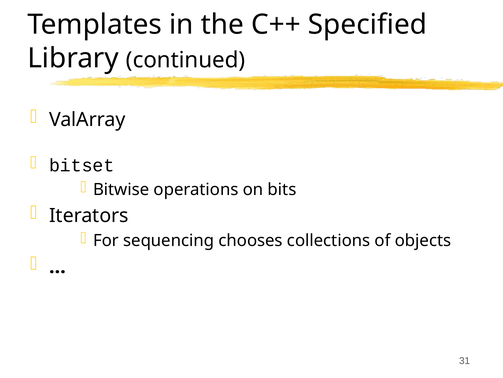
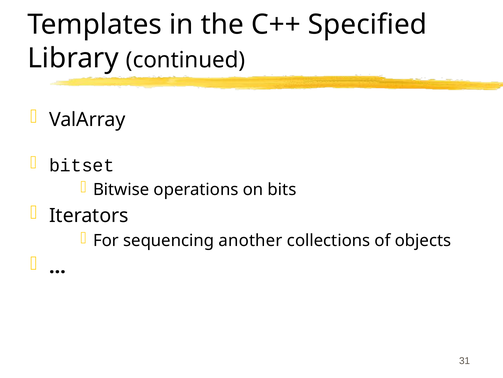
chooses: chooses -> another
